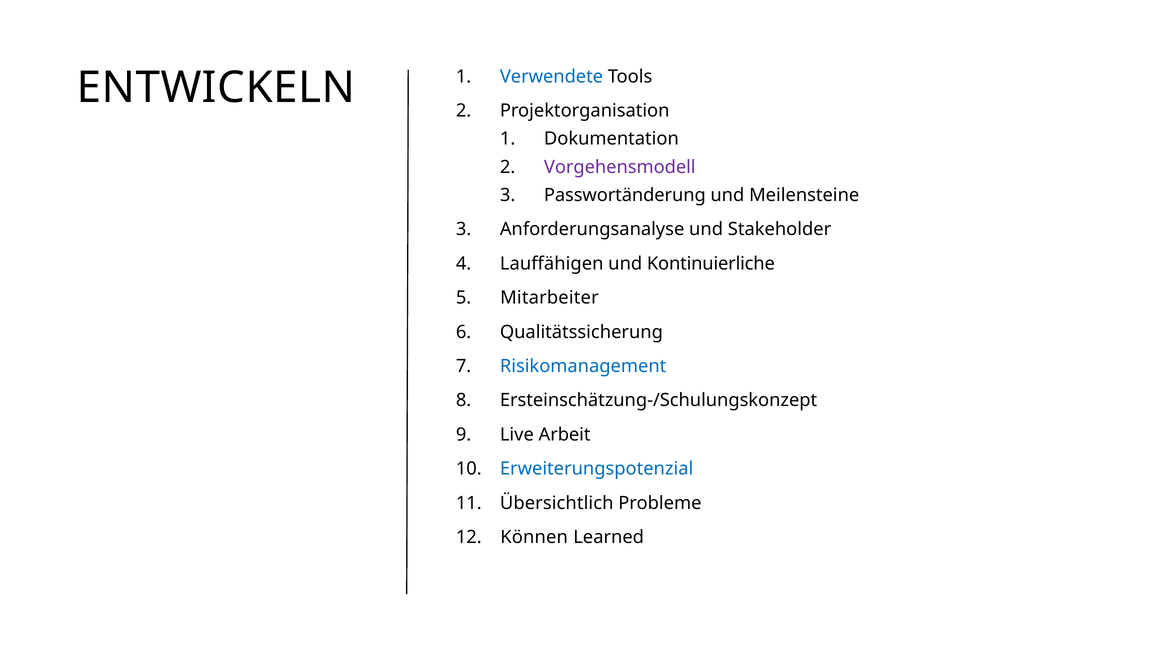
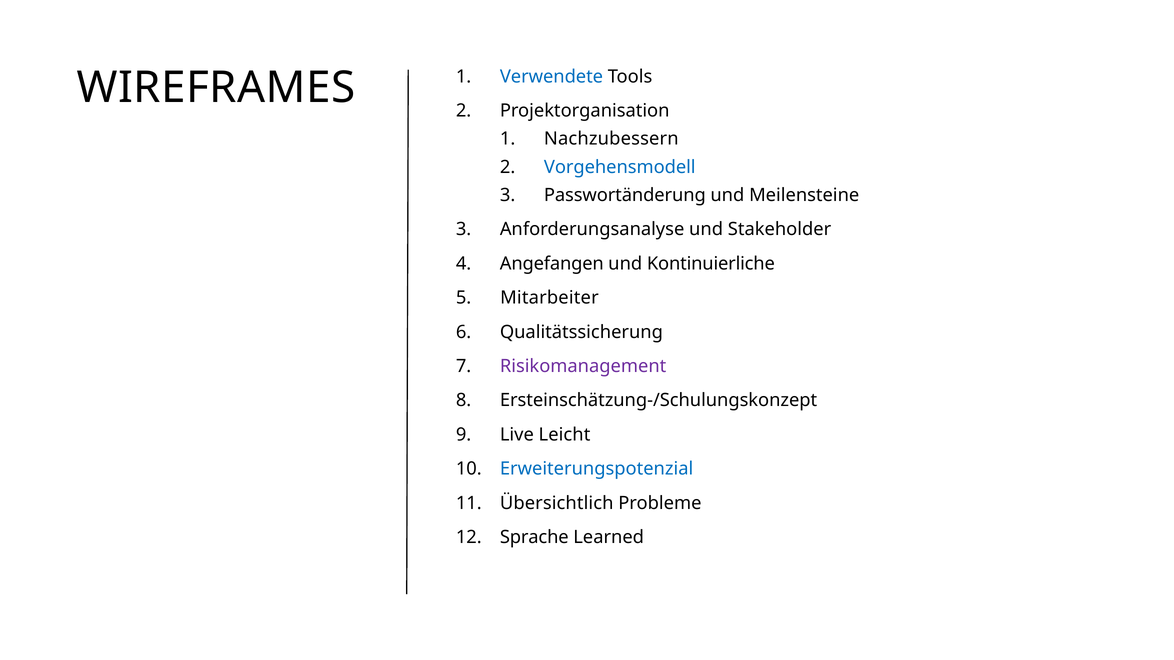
ENTWICKELN: ENTWICKELN -> WIREFRAMES
Dokumentation: Dokumentation -> Nachzubessern
Vorgehensmodell colour: purple -> blue
Lauffähigen: Lauffähigen -> Angefangen
Risikomanagement colour: blue -> purple
Arbeit: Arbeit -> Leicht
Können: Können -> Sprache
